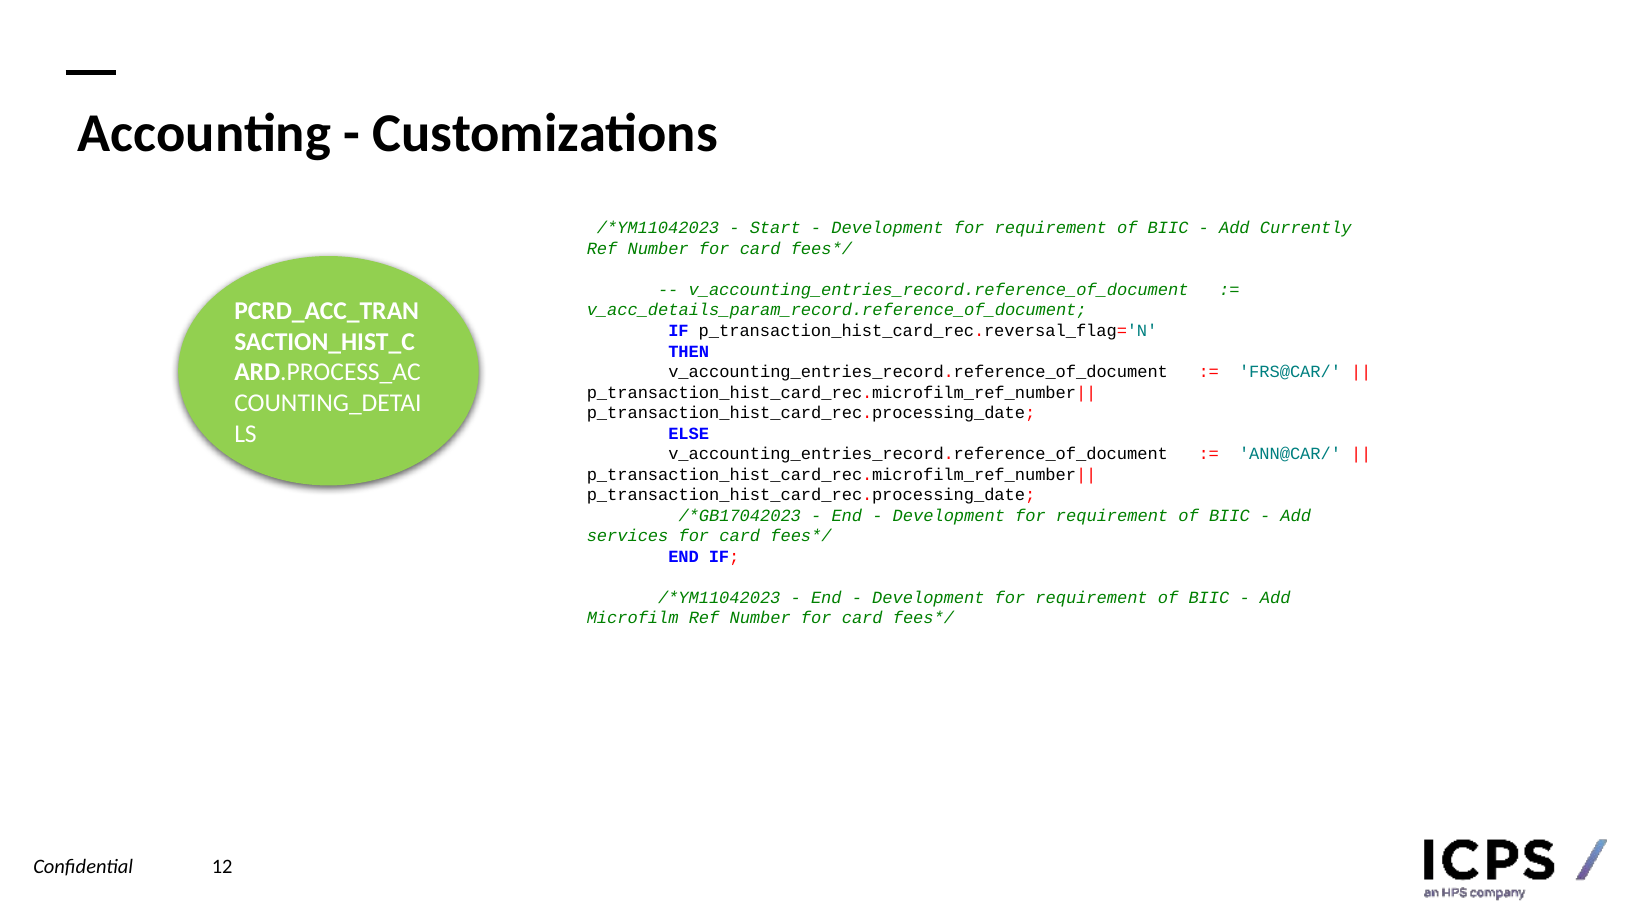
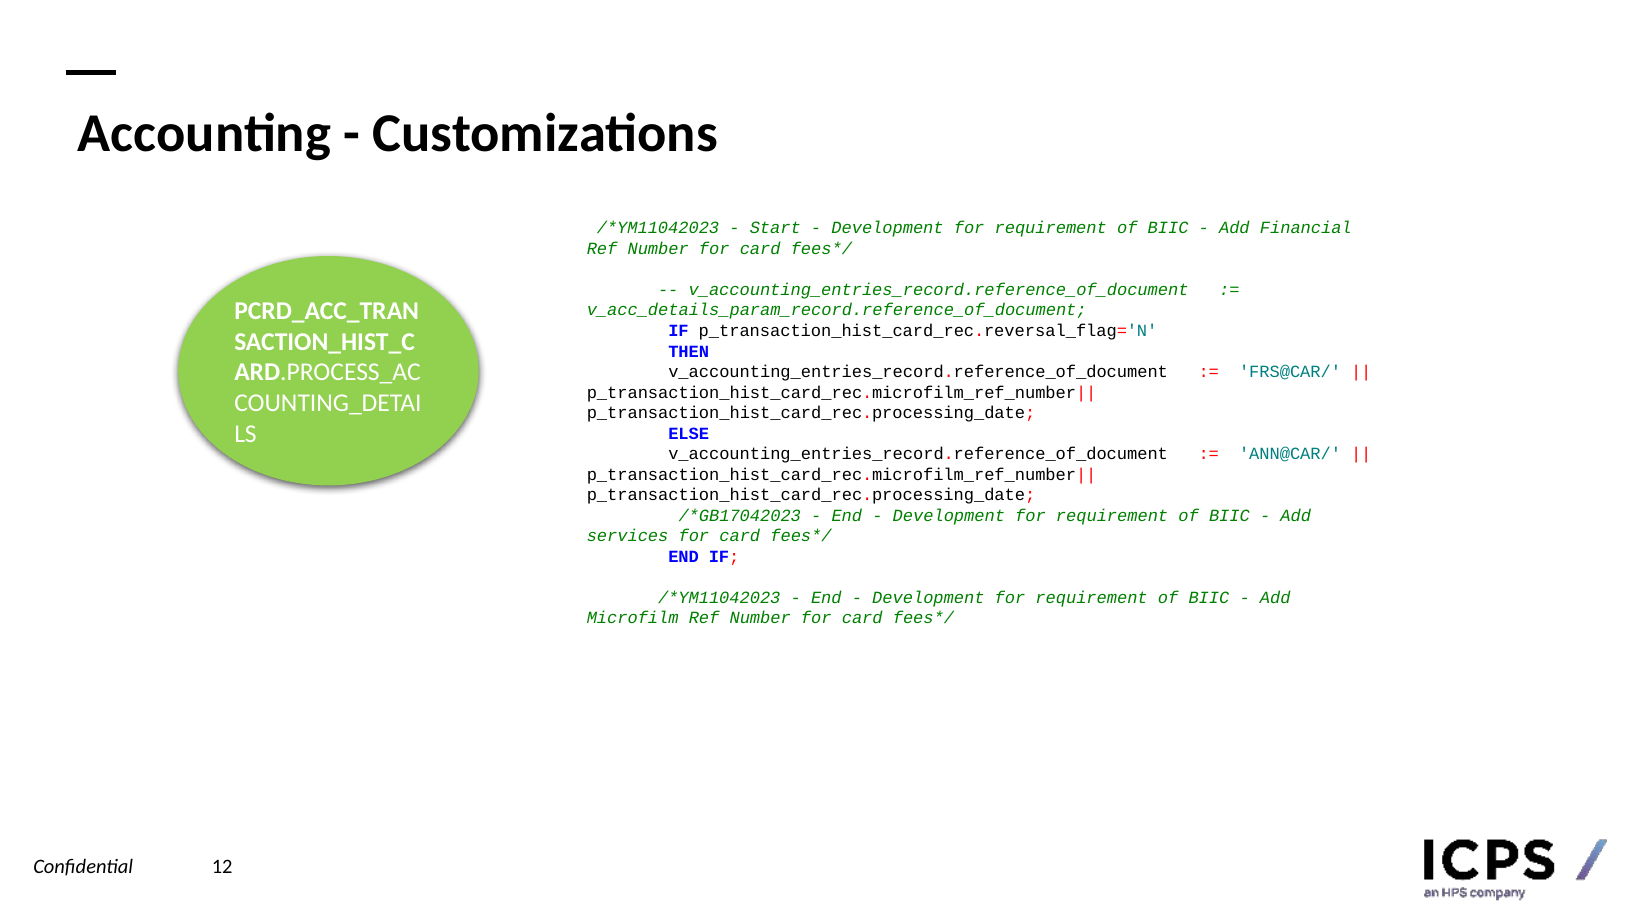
Currently: Currently -> Financial
